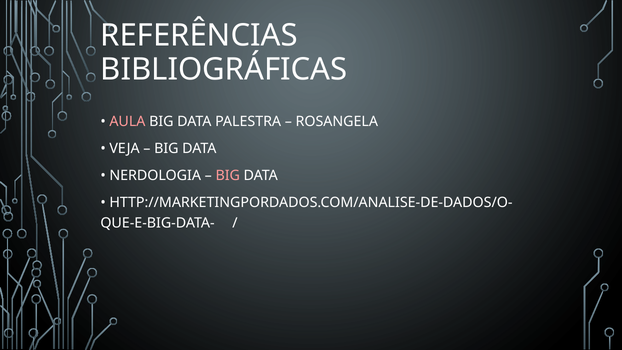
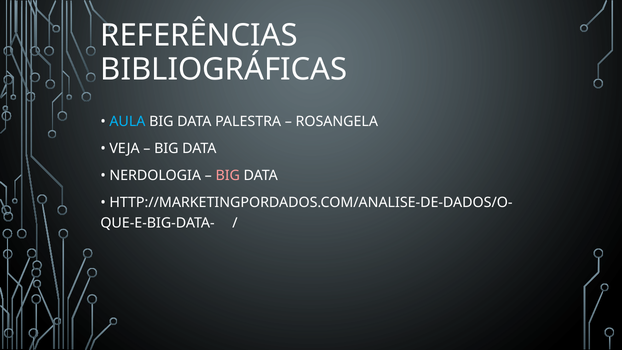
AULA colour: pink -> light blue
